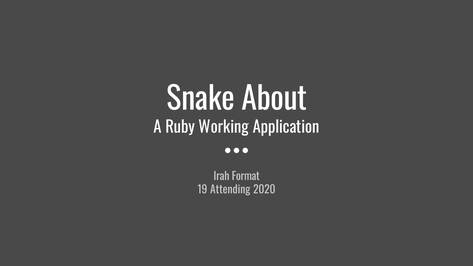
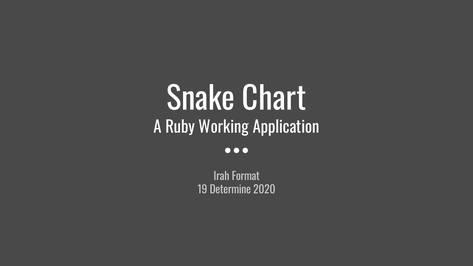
About: About -> Chart
Attending: Attending -> Determine
